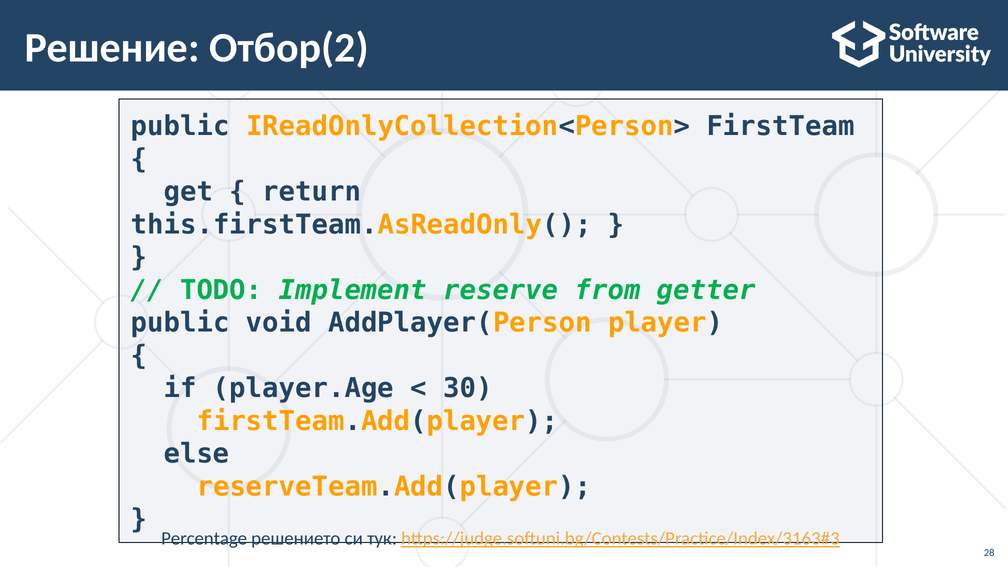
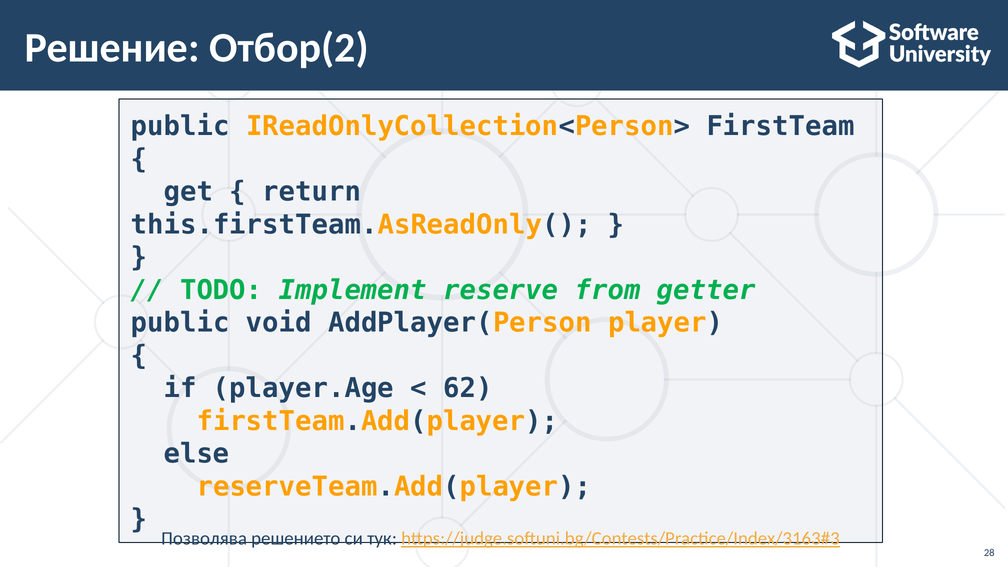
30: 30 -> 62
Percentage: Percentage -> Позволява
